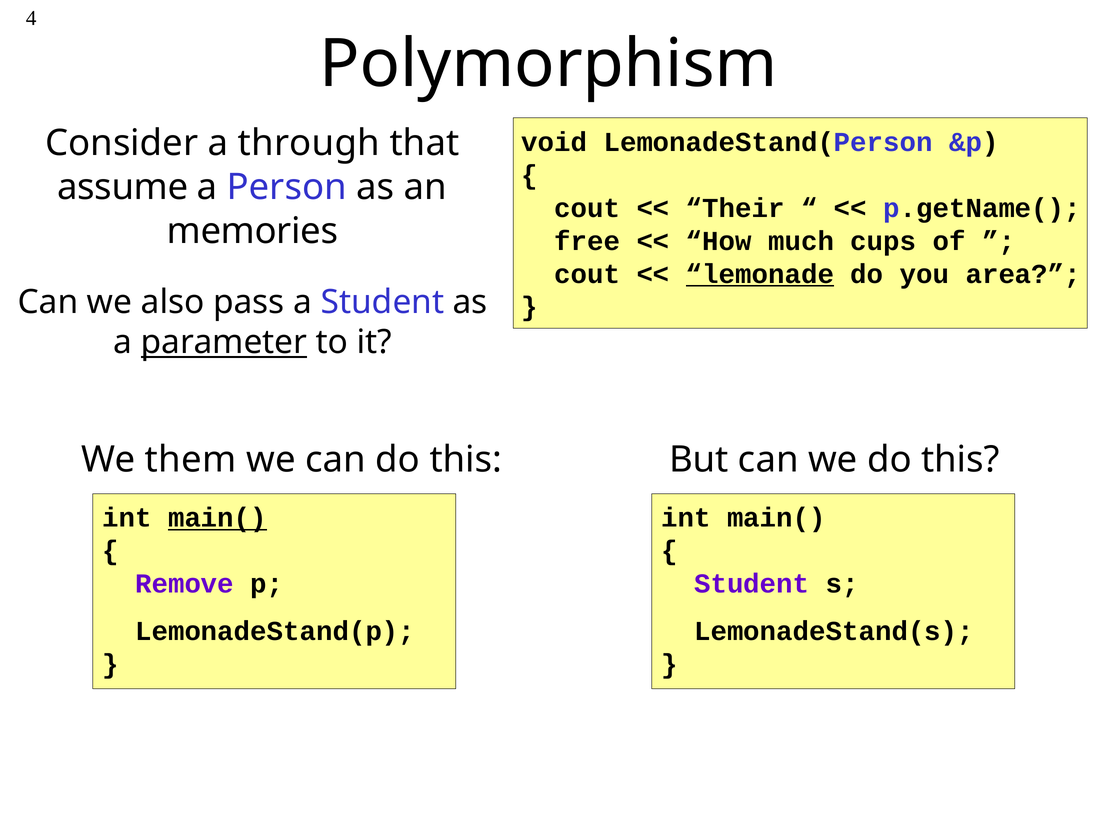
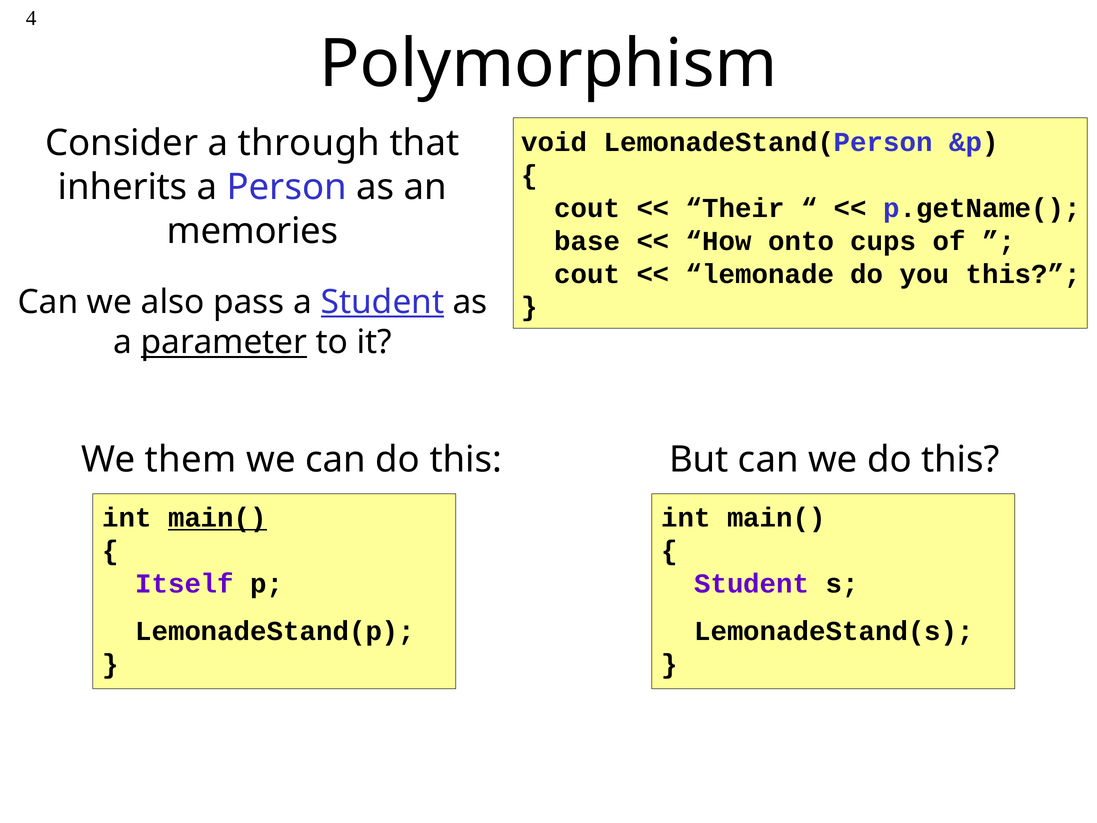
assume: assume -> inherits
free: free -> base
much: much -> onto
lemonade underline: present -> none
you area: area -> this
Student at (382, 302) underline: none -> present
Remove: Remove -> Itself
